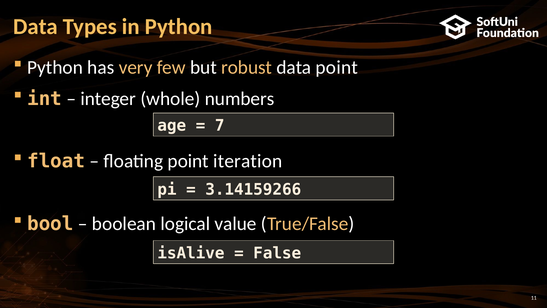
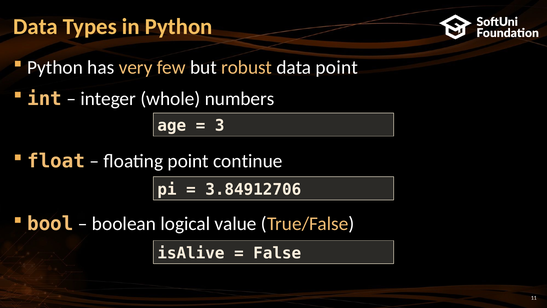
7: 7 -> 3
iteration: iteration -> continue
3.14159266: 3.14159266 -> 3.84912706
